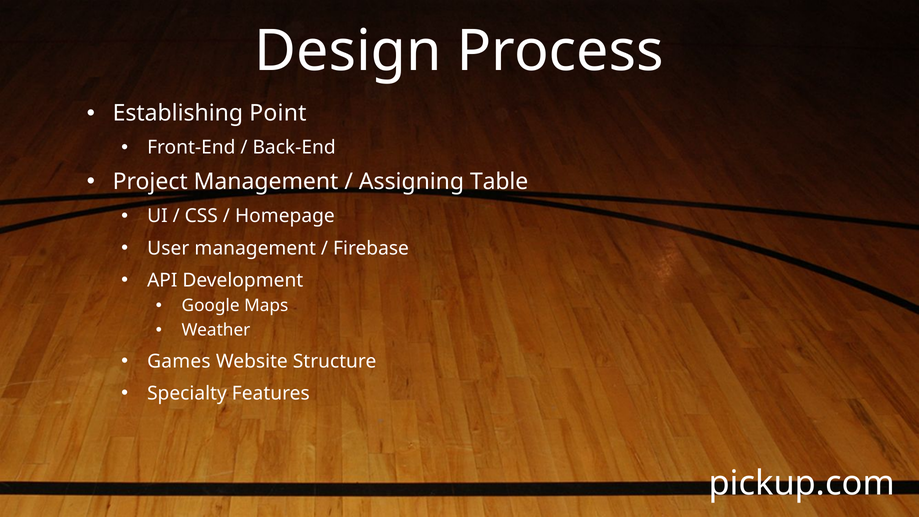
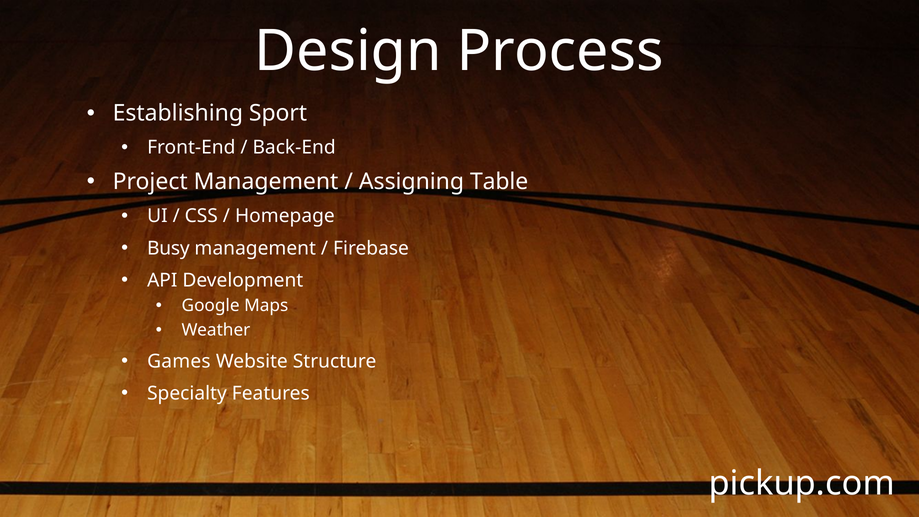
Point: Point -> Sport
User: User -> Busy
